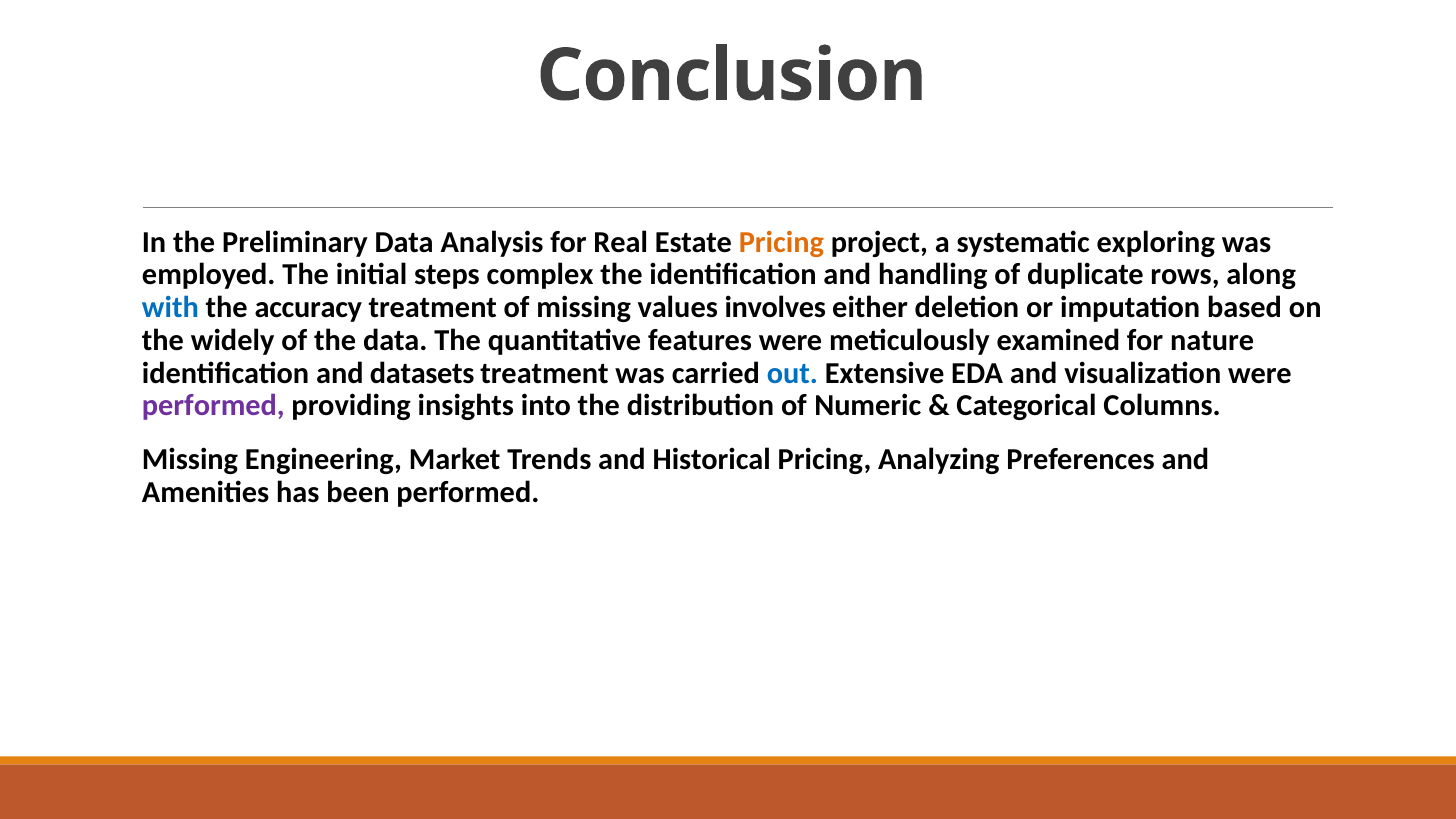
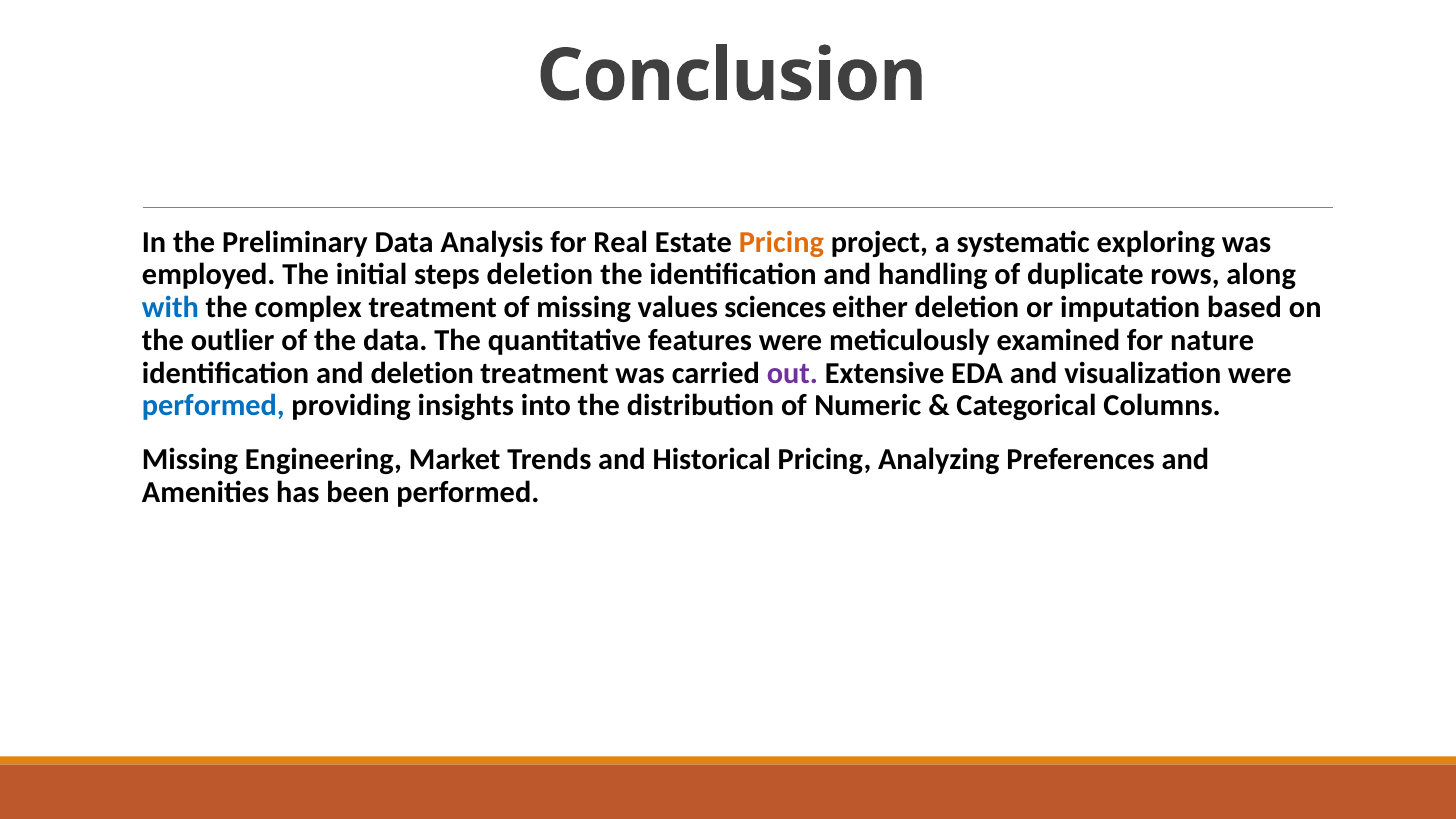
steps complex: complex -> deletion
accuracy: accuracy -> complex
involves: involves -> sciences
widely: widely -> outlier
and datasets: datasets -> deletion
out colour: blue -> purple
performed at (213, 406) colour: purple -> blue
